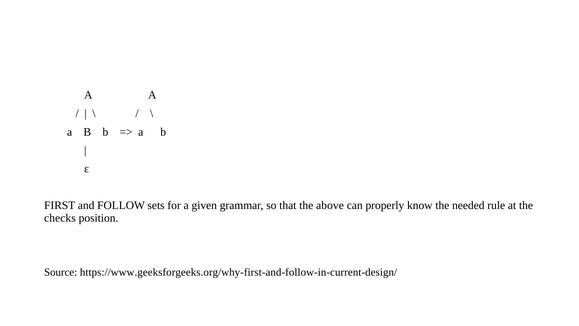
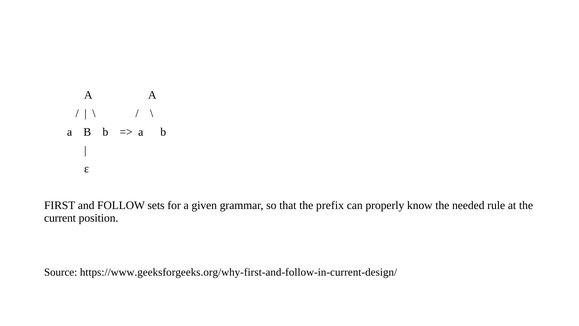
above: above -> prefix
checks: checks -> current
